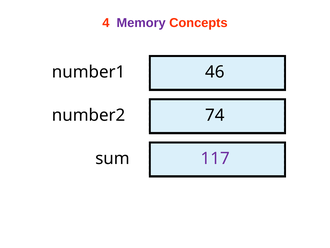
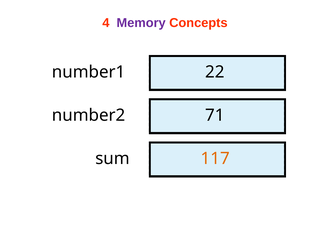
46: 46 -> 22
74: 74 -> 71
117 colour: purple -> orange
